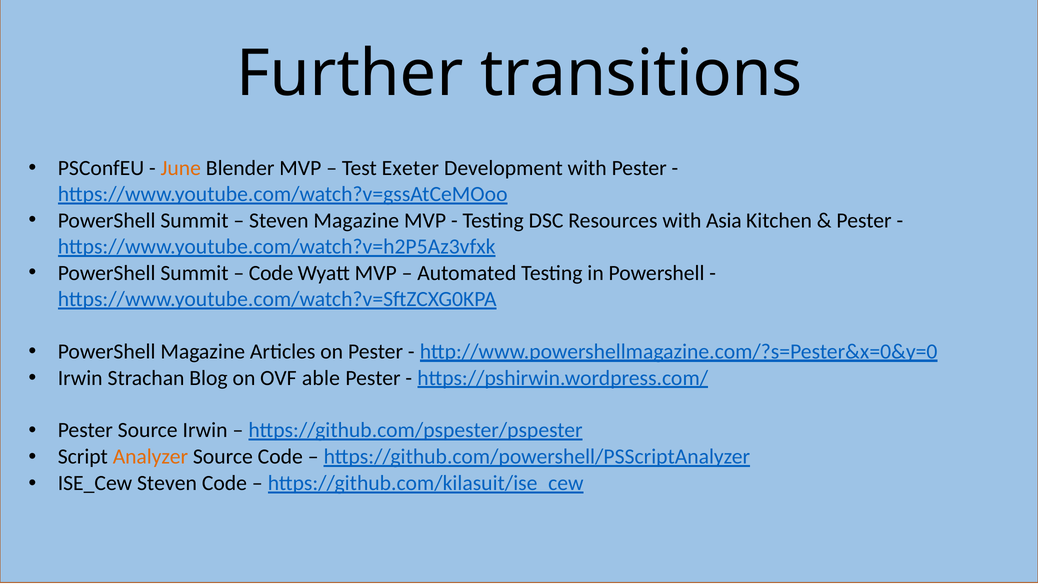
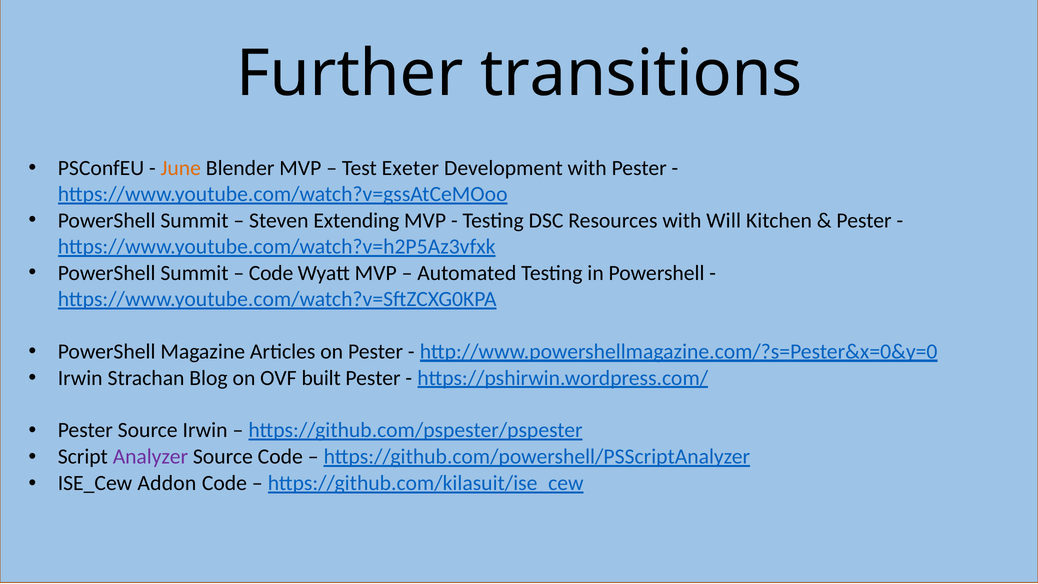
Steven Magazine: Magazine -> Extending
Asia: Asia -> Will
able: able -> built
Analyzer colour: orange -> purple
ISE_Cew Steven: Steven -> Addon
